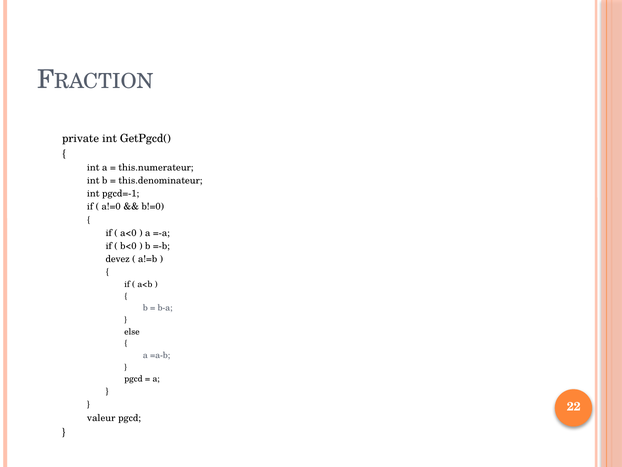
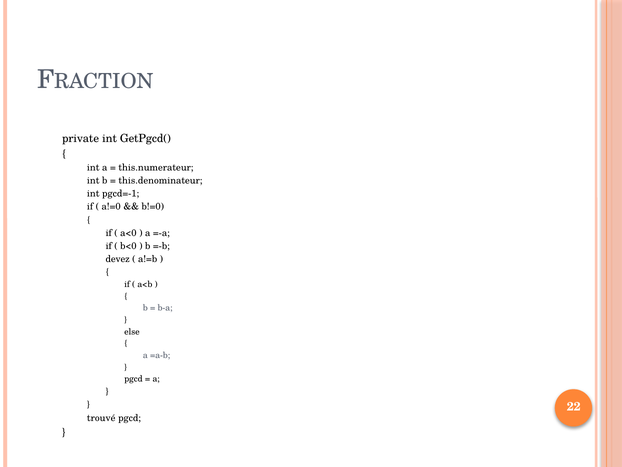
valeur: valeur -> trouvé
